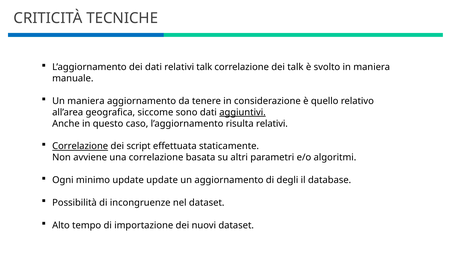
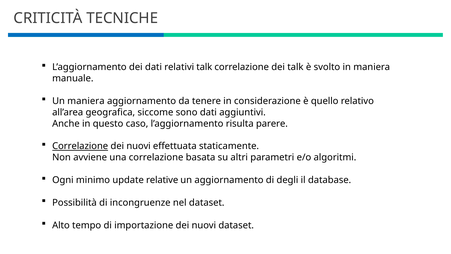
aggiuntivi underline: present -> none
risulta relativi: relativi -> parere
script at (139, 146): script -> nuovi
update update: update -> relative
